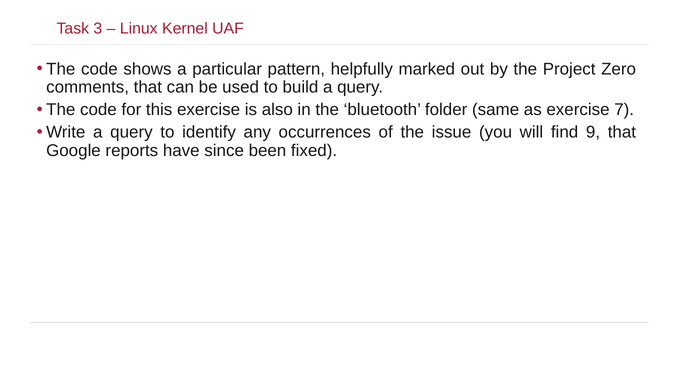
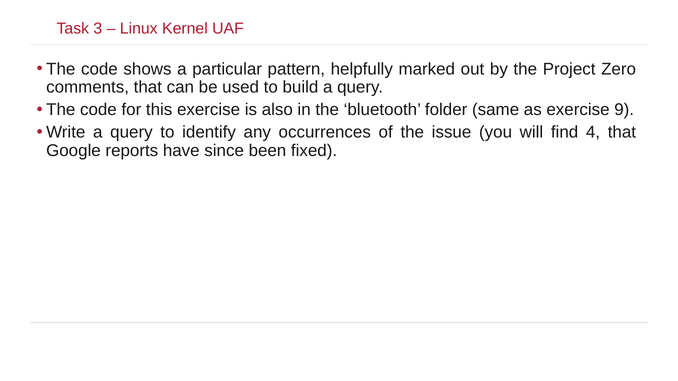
7: 7 -> 9
9: 9 -> 4
